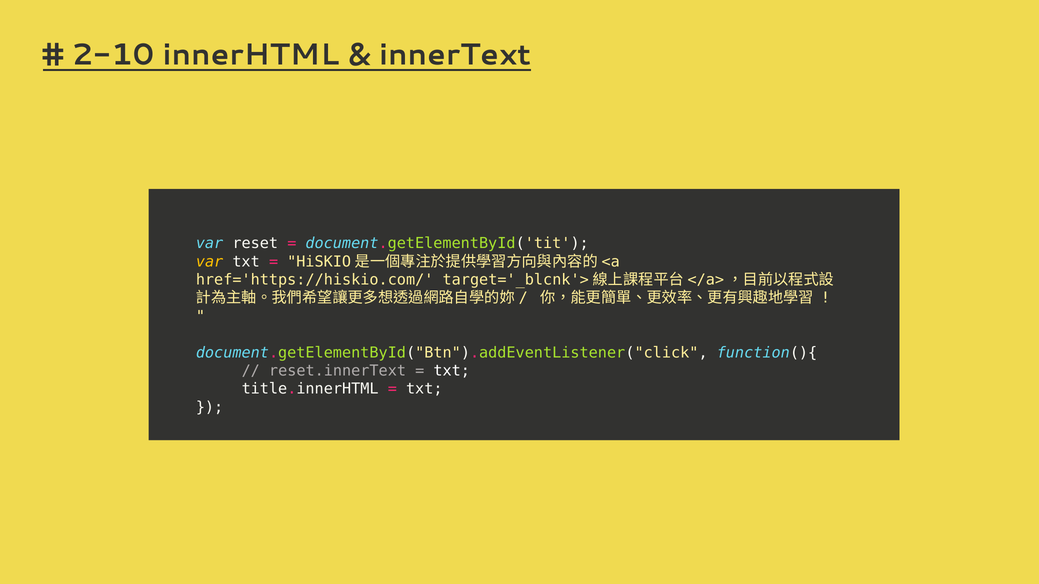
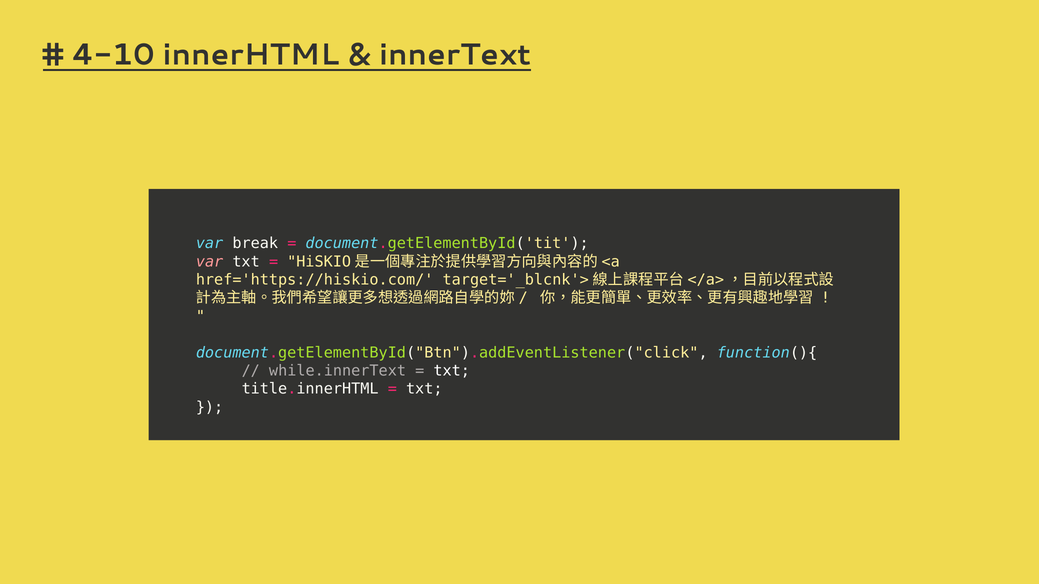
2-10: 2-10 -> 4-10
reset: reset -> break
var at (210, 262) colour: yellow -> pink
reset.innerText: reset.innerText -> while.innerText
